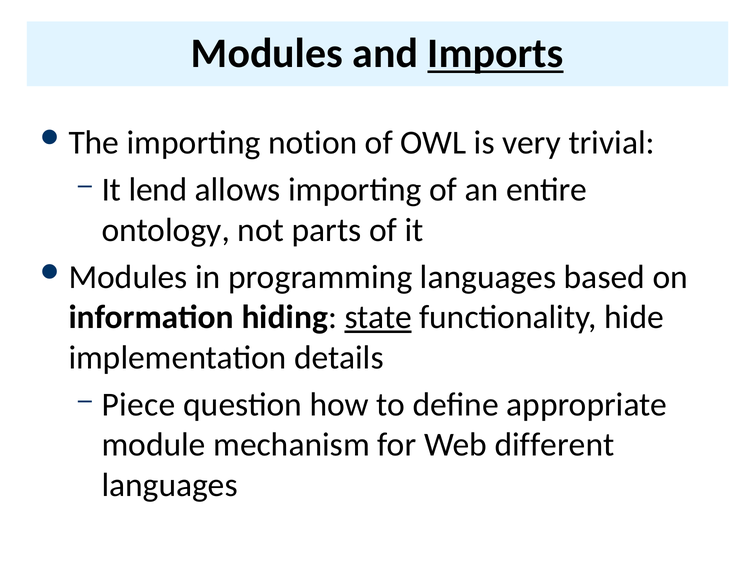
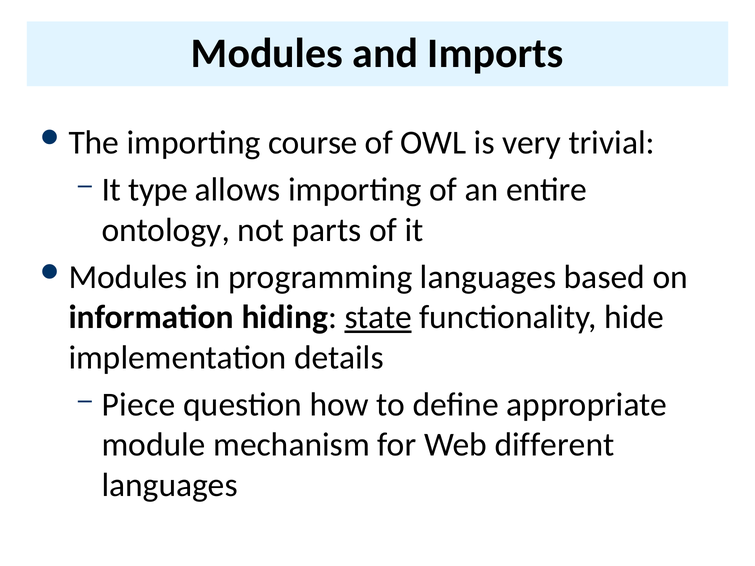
Imports underline: present -> none
notion: notion -> course
lend: lend -> type
